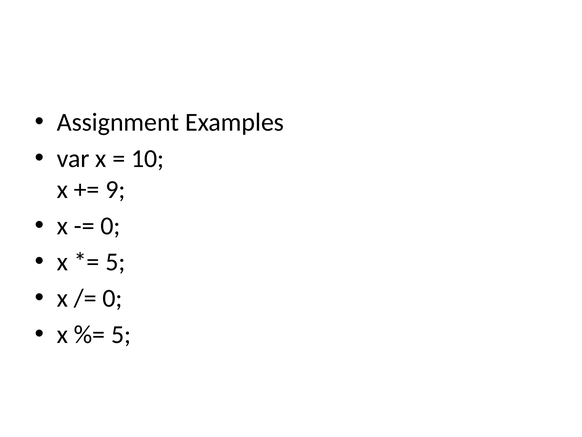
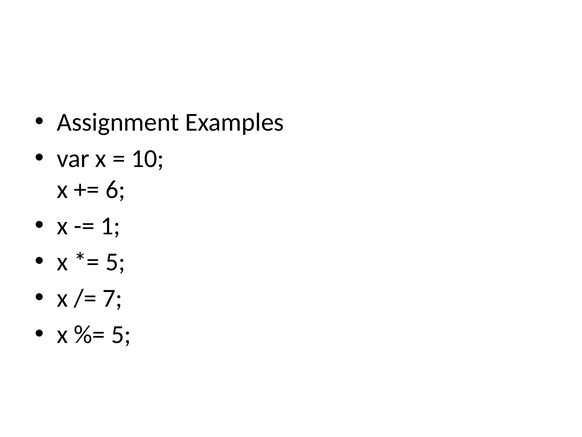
9: 9 -> 6
0 at (110, 226): 0 -> 1
0 at (112, 298): 0 -> 7
